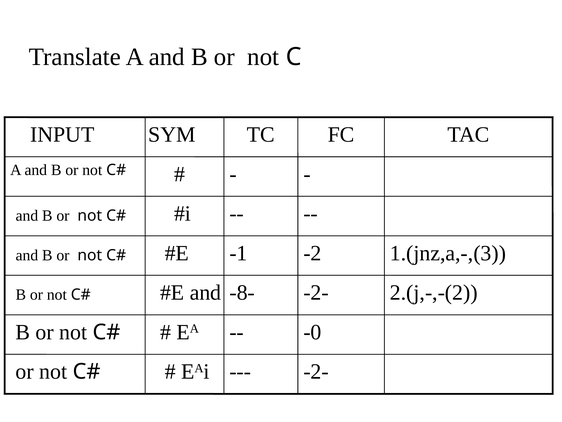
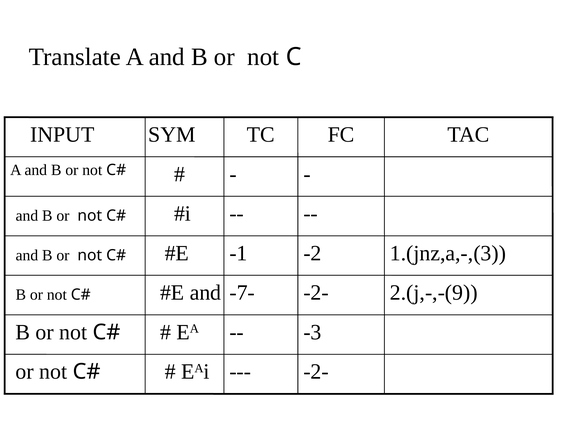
-8-: -8- -> -7-
2.(j,-,-(2: 2.(j,-,-(2 -> 2.(j,-,-(9
-0: -0 -> -3
